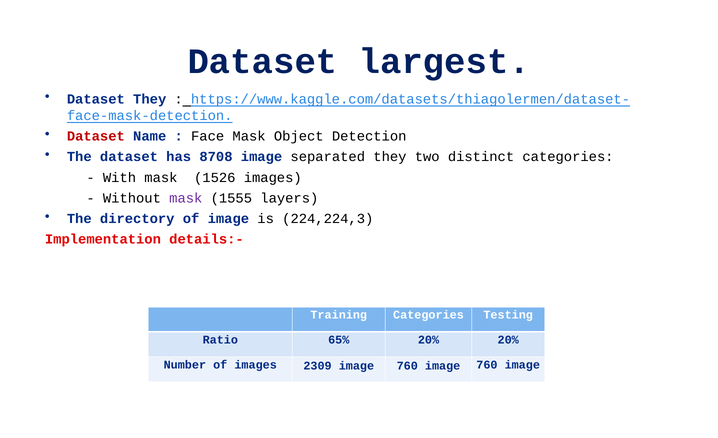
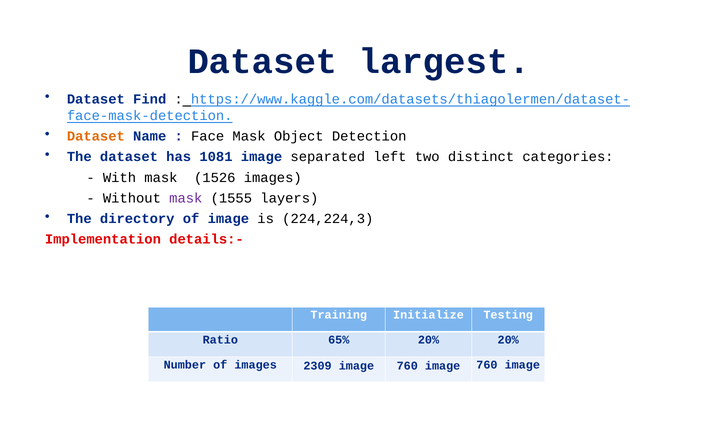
Dataset They: They -> Find
Dataset at (96, 136) colour: red -> orange
8708: 8708 -> 1081
separated they: they -> left
Training Categories: Categories -> Initialize
